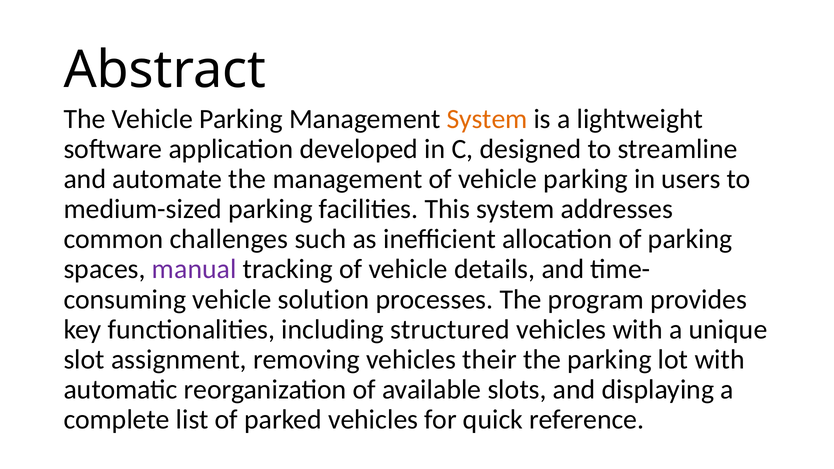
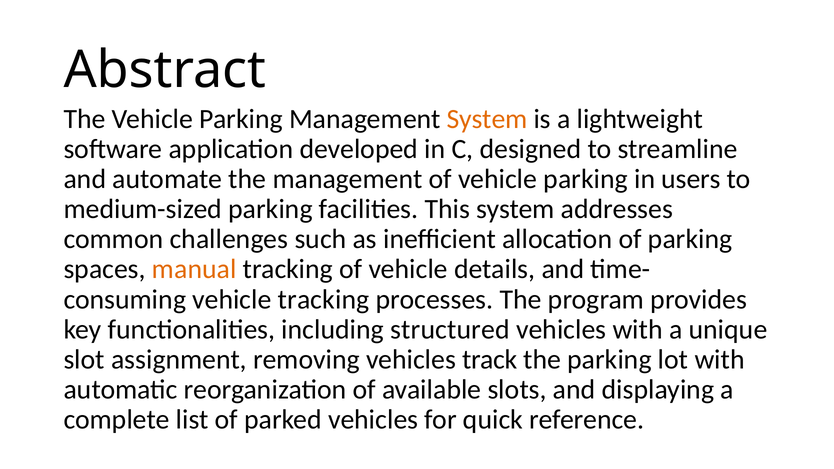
manual colour: purple -> orange
vehicle solution: solution -> tracking
their: their -> track
